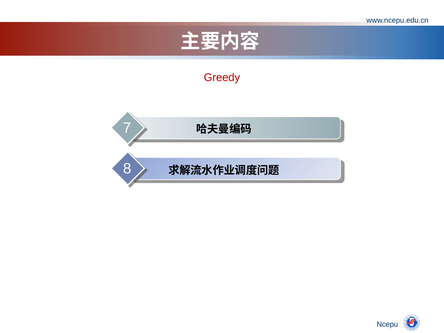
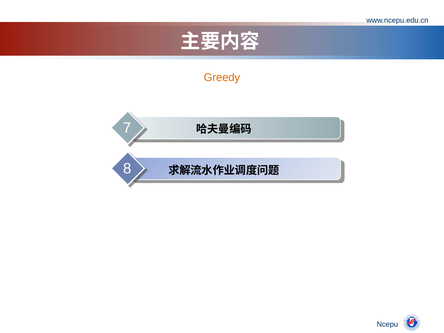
Greedy colour: red -> orange
